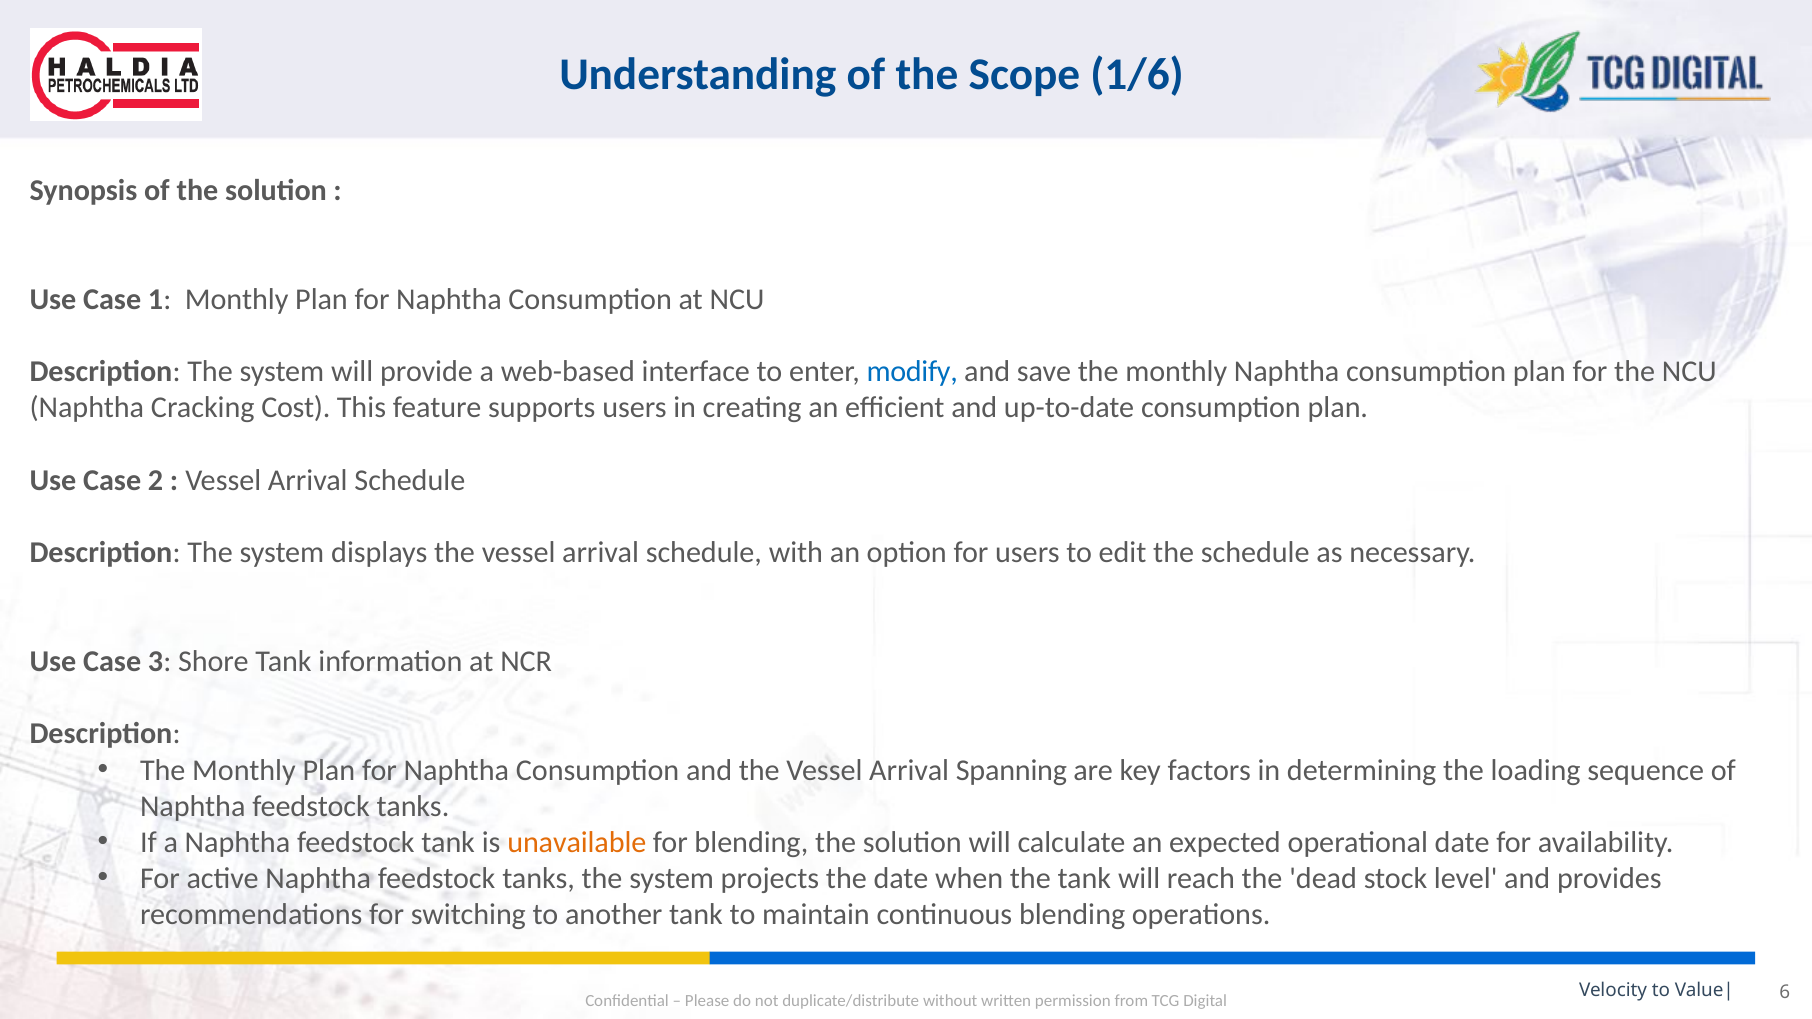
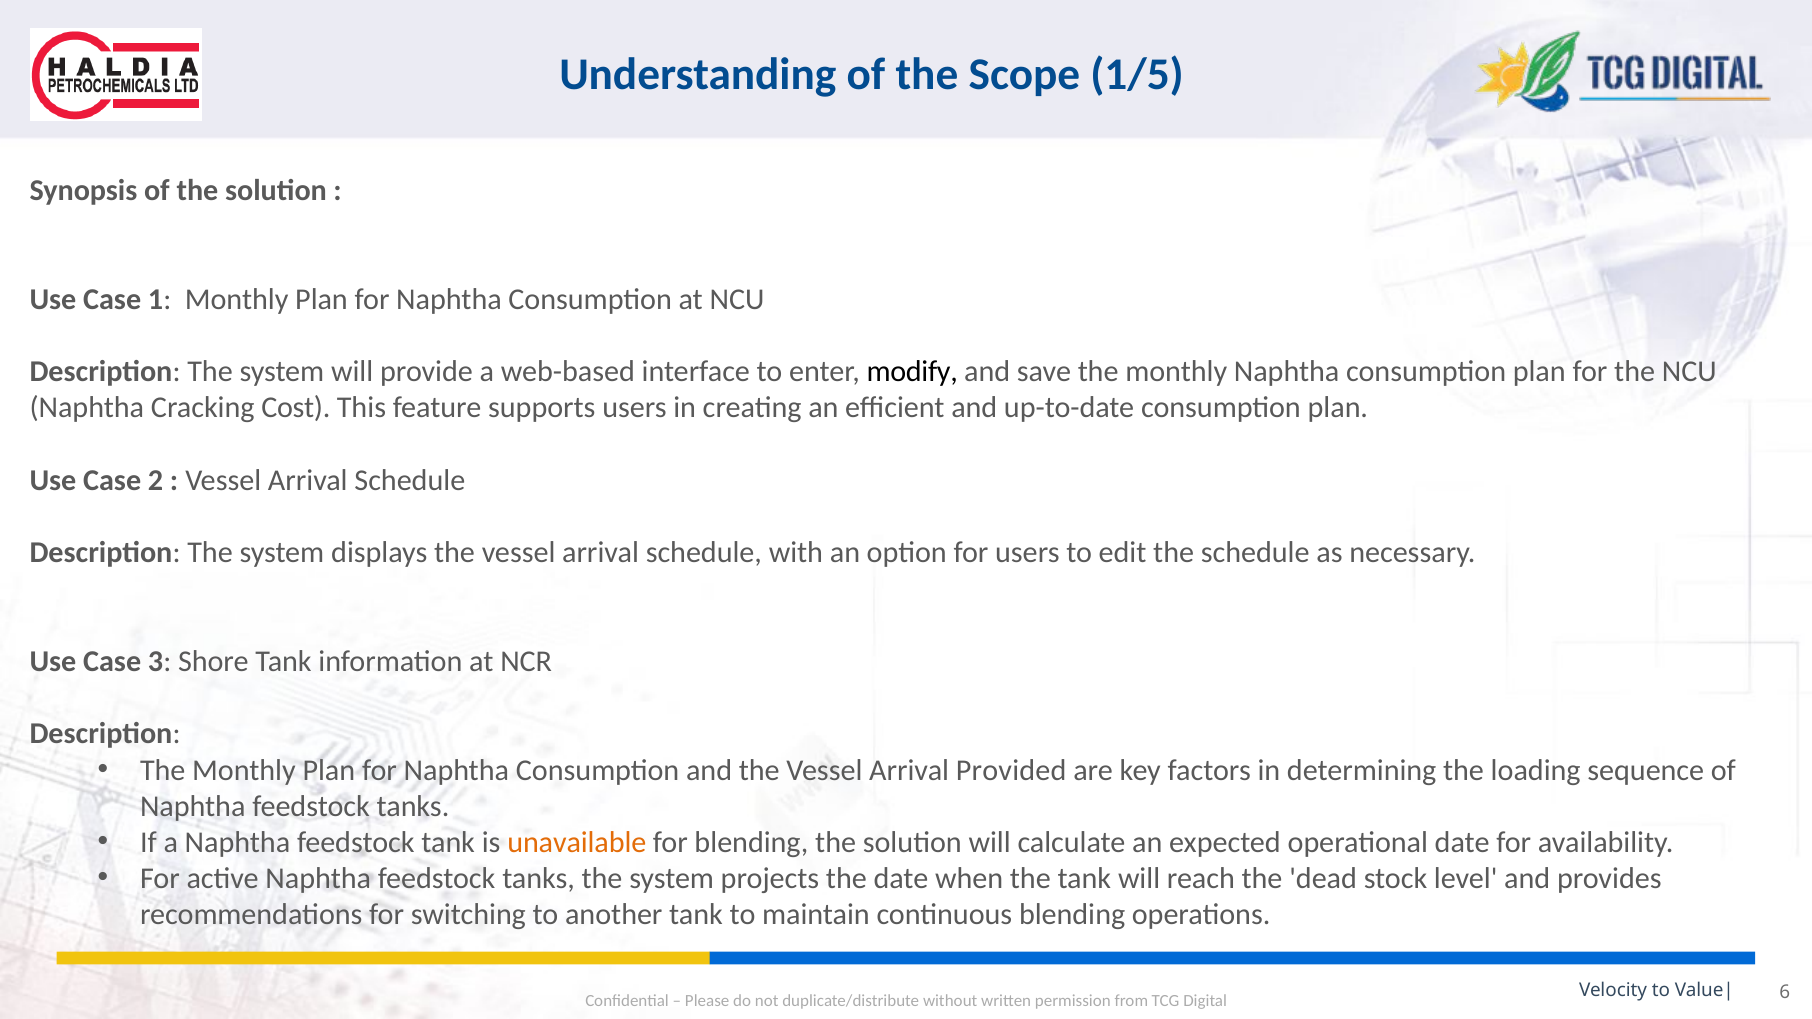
1/6: 1/6 -> 1/5
modify colour: blue -> black
Spanning: Spanning -> Provided
